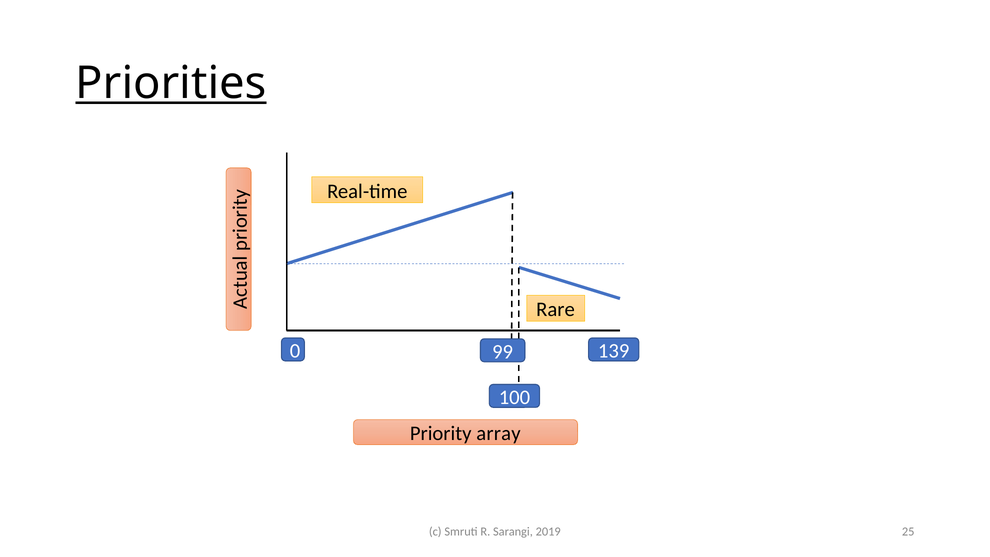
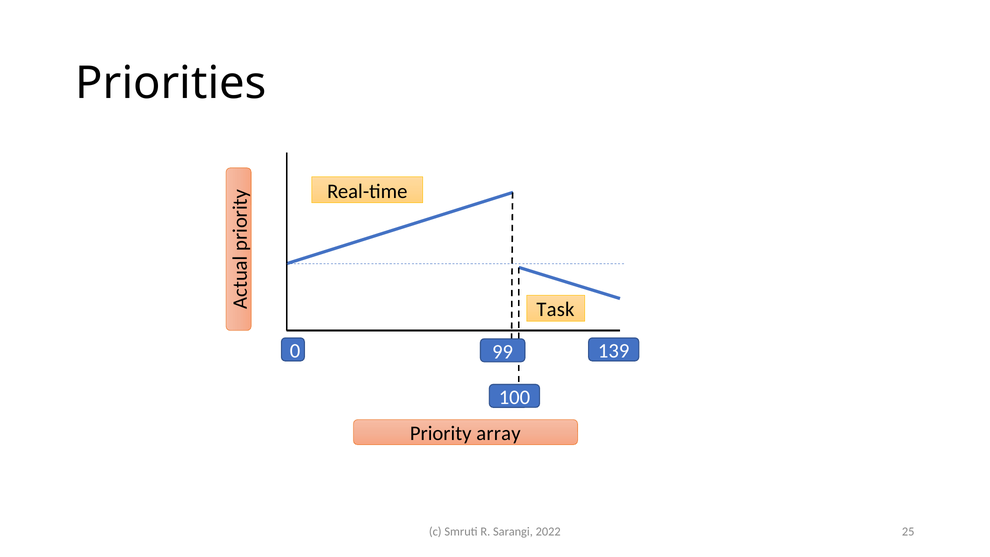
Priorities underline: present -> none
Rare: Rare -> Task
2019: 2019 -> 2022
